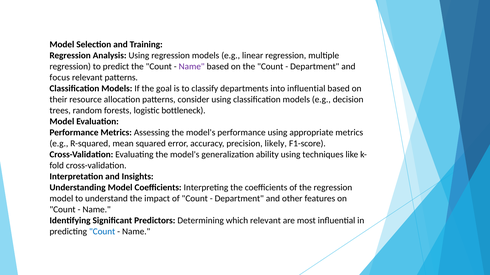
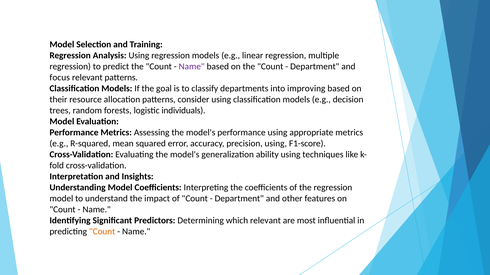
into influential: influential -> improving
bottleneck: bottleneck -> individuals
precision likely: likely -> using
Count at (102, 232) colour: blue -> orange
